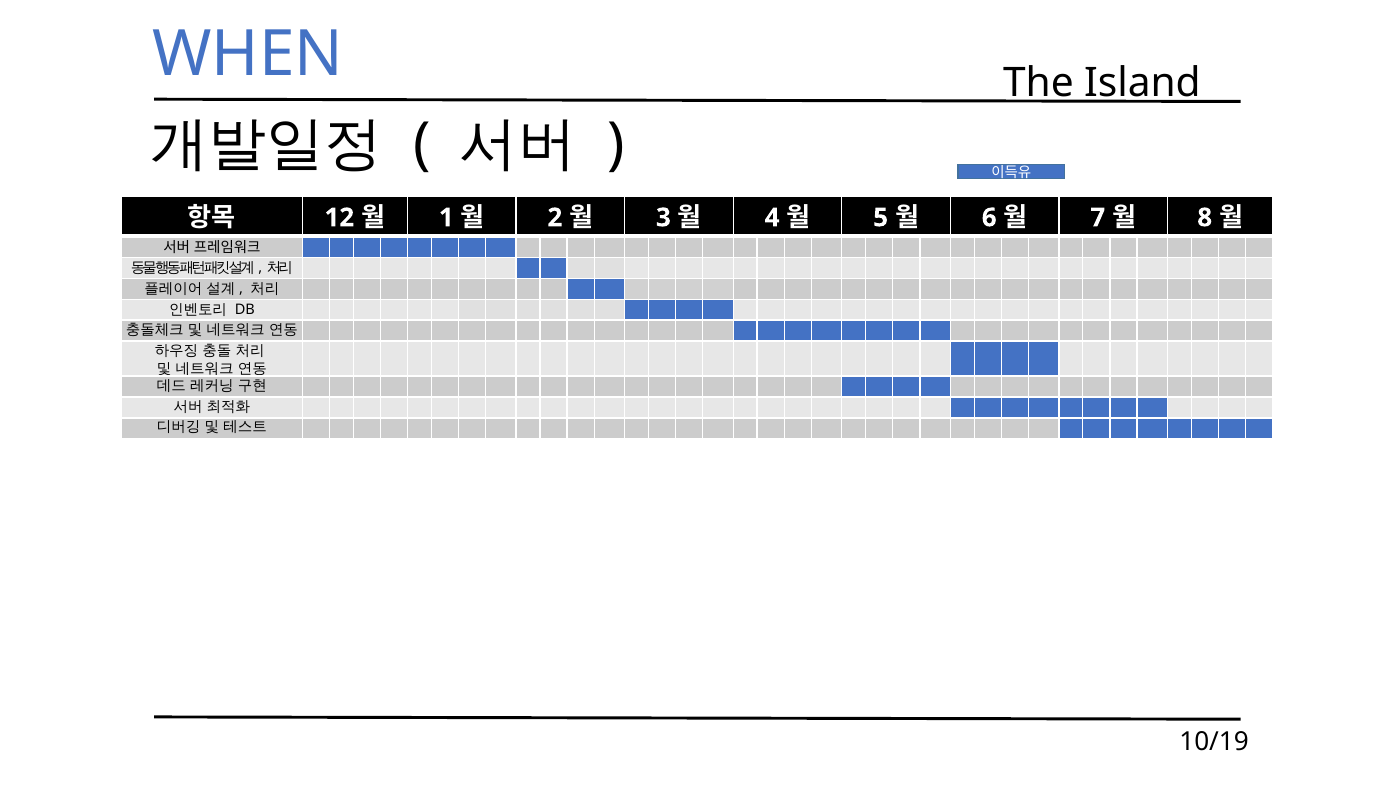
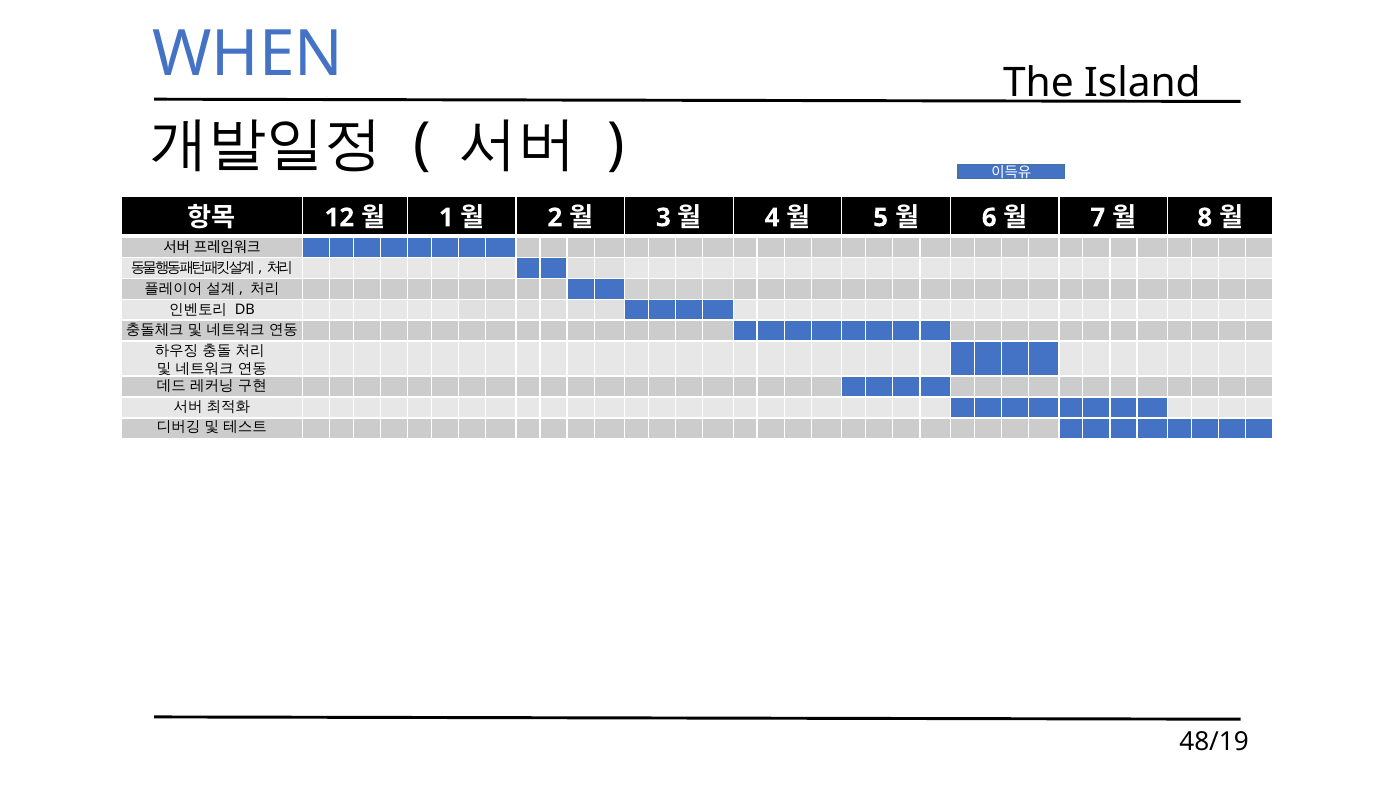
10/19: 10/19 -> 48/19
